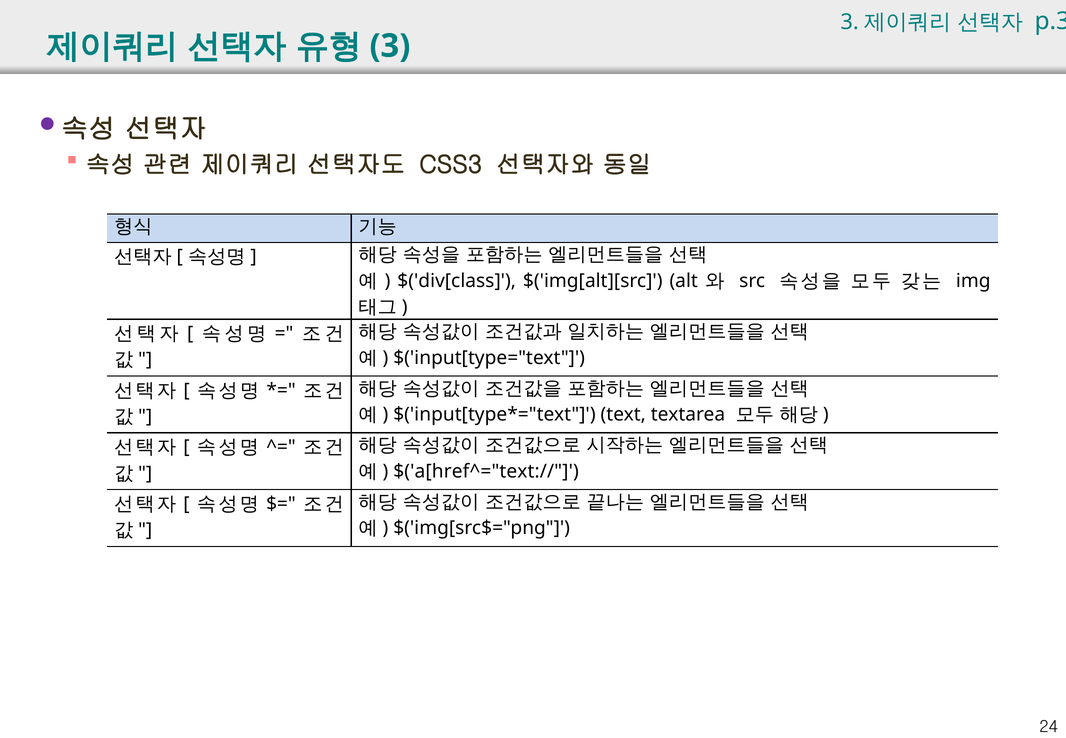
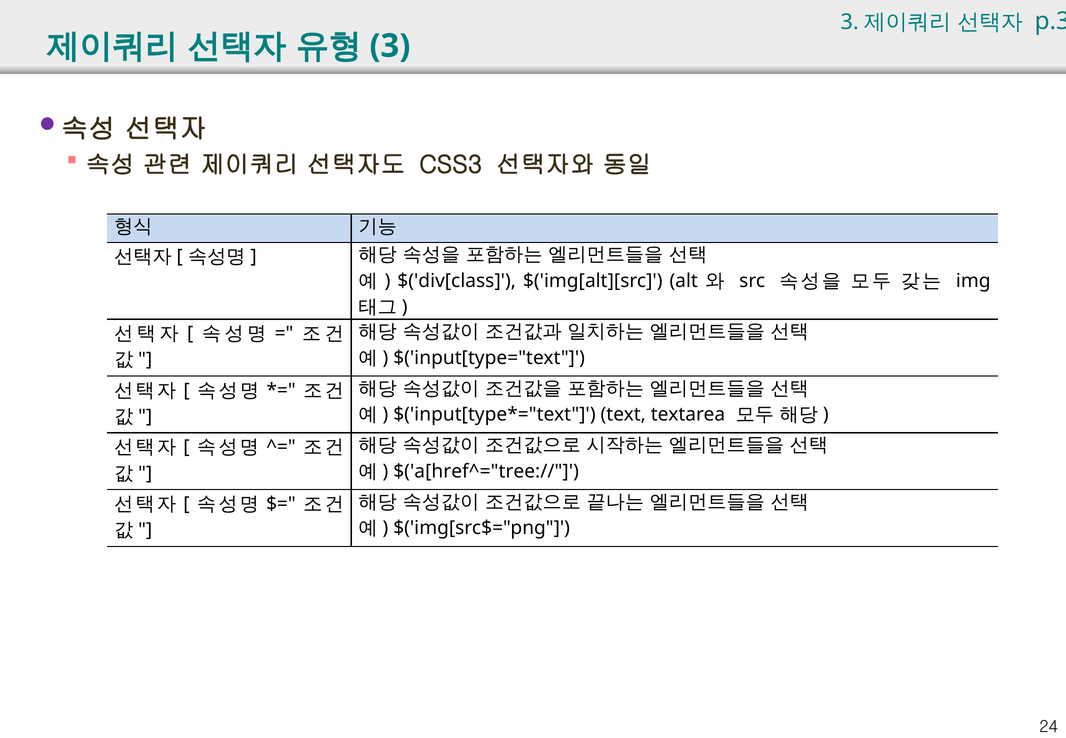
$('a[href^="text://: $('a[href^="text:// -> $('a[href^="tree://
